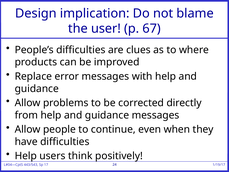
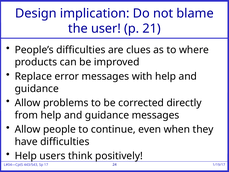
67: 67 -> 21
